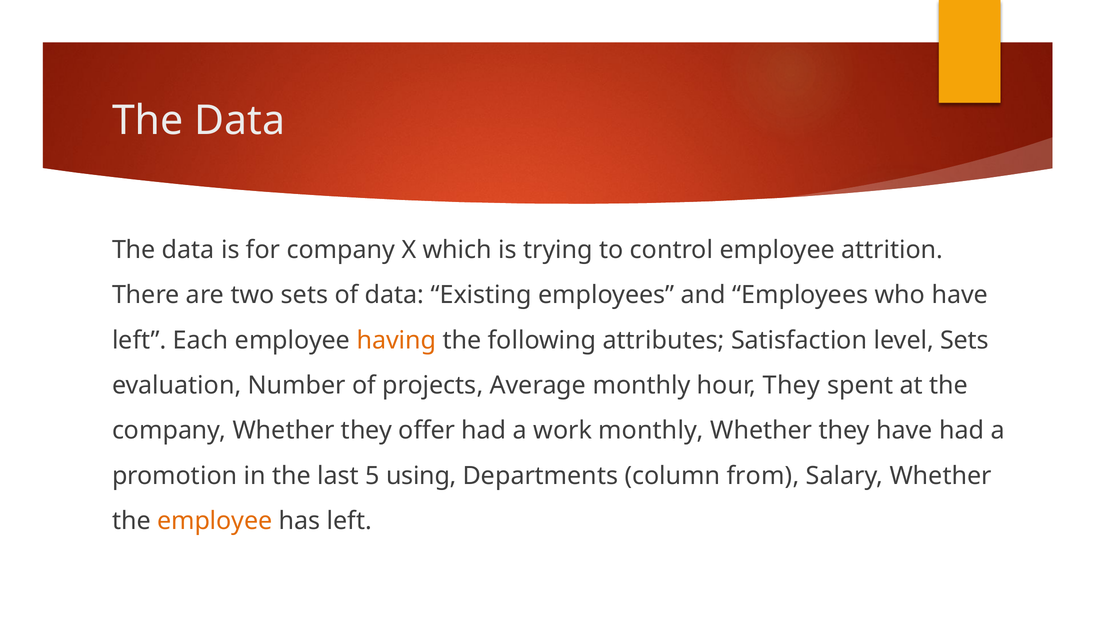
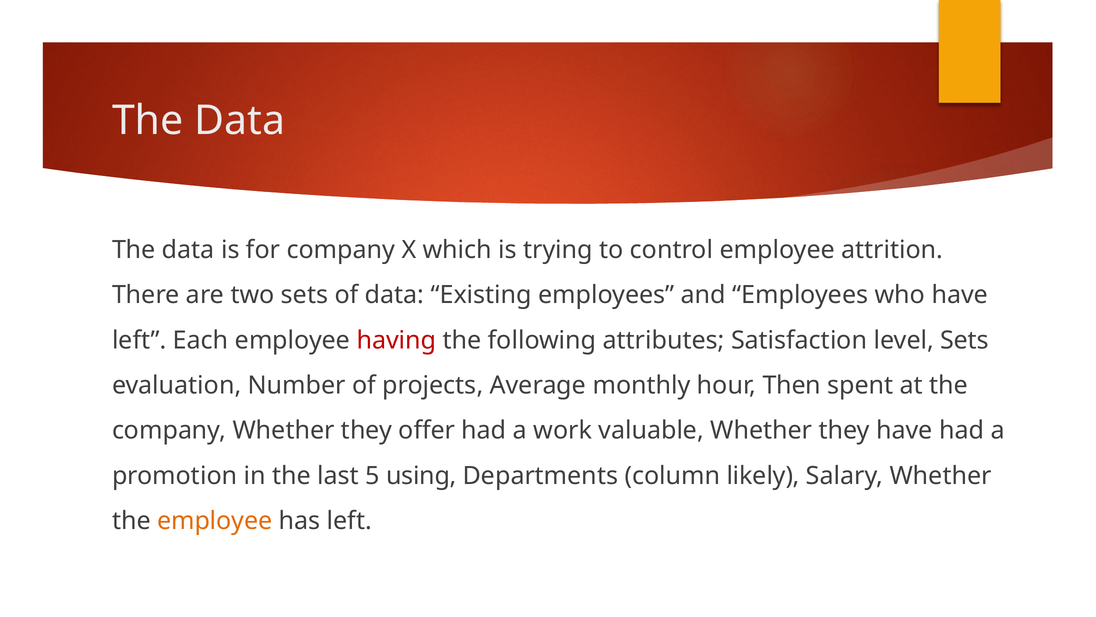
having colour: orange -> red
hour They: They -> Then
work monthly: monthly -> valuable
from: from -> likely
